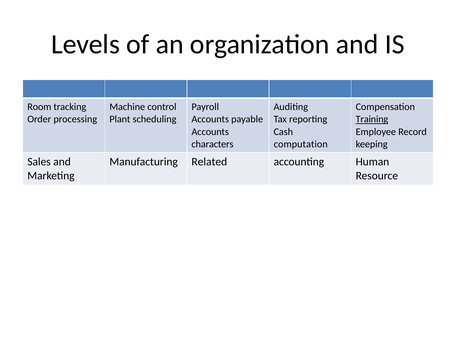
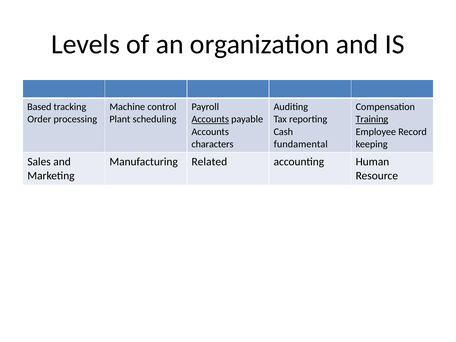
Room: Room -> Based
Accounts at (210, 119) underline: none -> present
computation: computation -> fundamental
